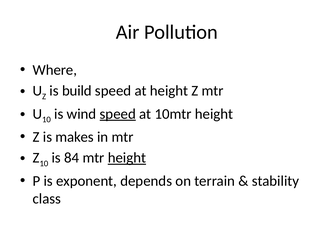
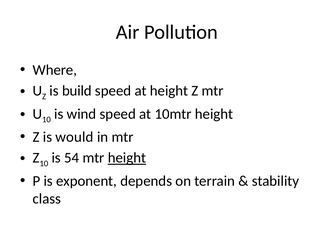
speed at (118, 114) underline: present -> none
makes: makes -> would
84: 84 -> 54
